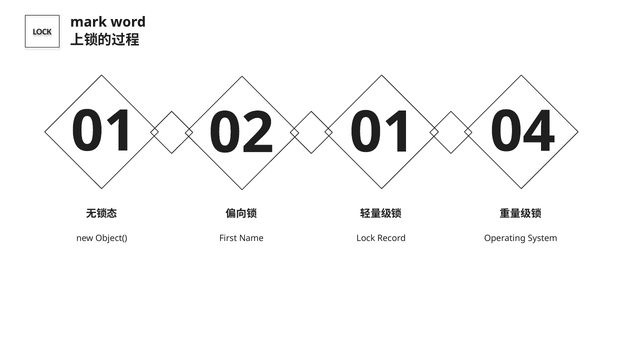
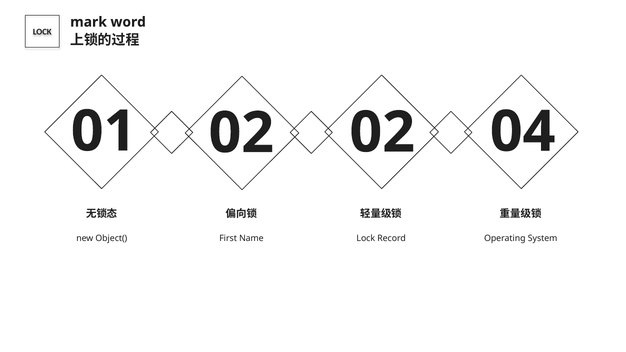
02 01: 01 -> 02
